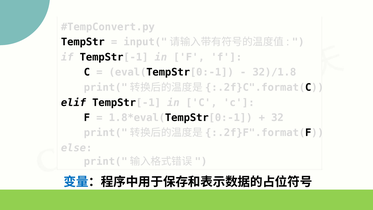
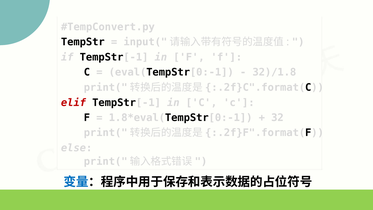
elif colour: black -> red
